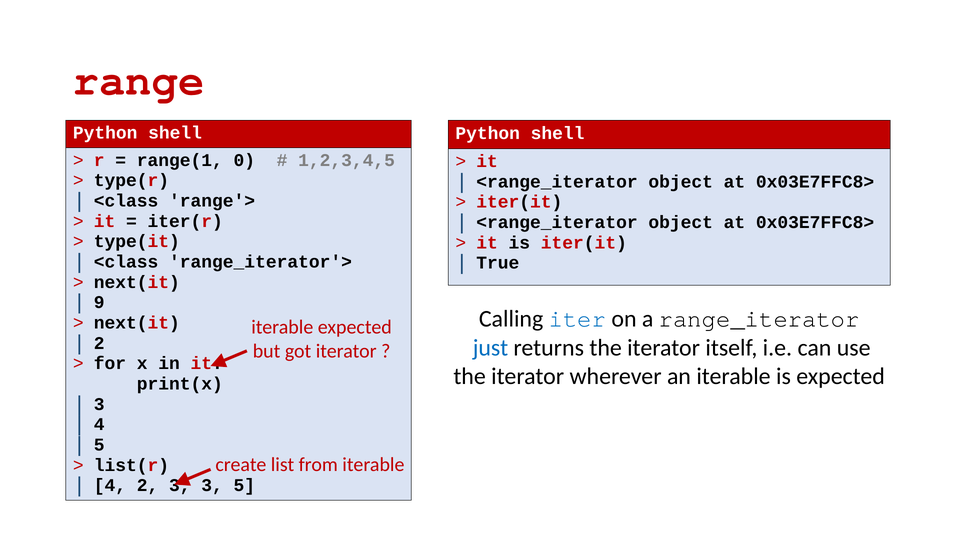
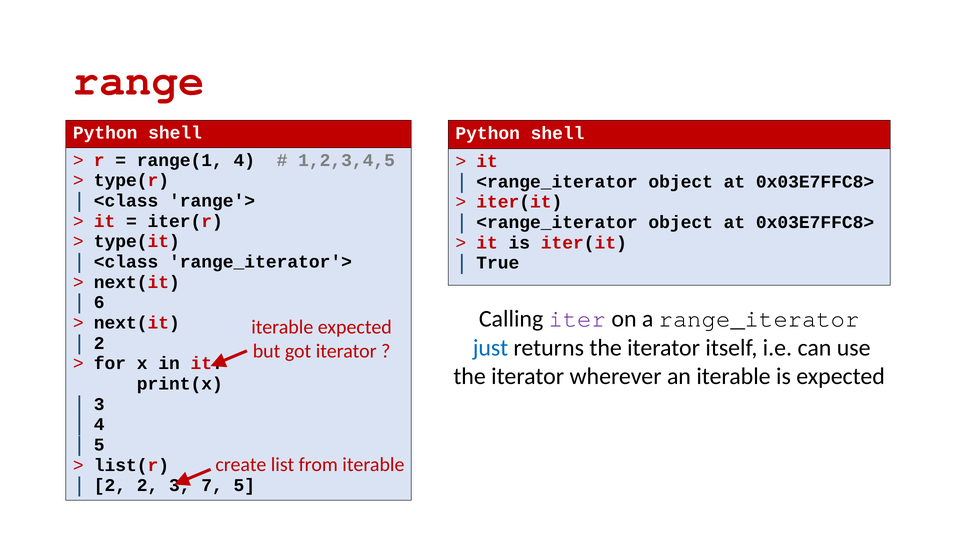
range(1 0: 0 -> 4
9: 9 -> 6
iter colour: blue -> purple
4 at (110, 485): 4 -> 2
3 at (212, 485): 3 -> 7
